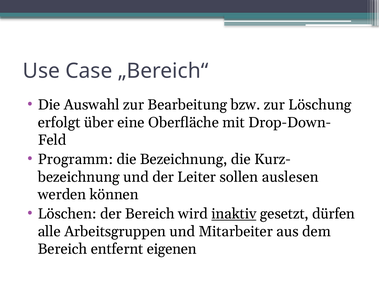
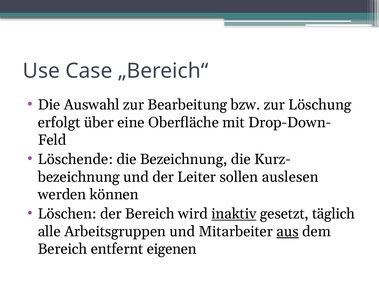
Programm: Programm -> Löschende
dürfen: dürfen -> täglich
aus underline: none -> present
